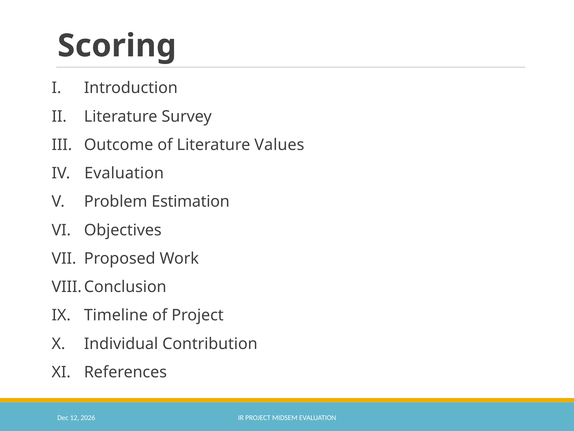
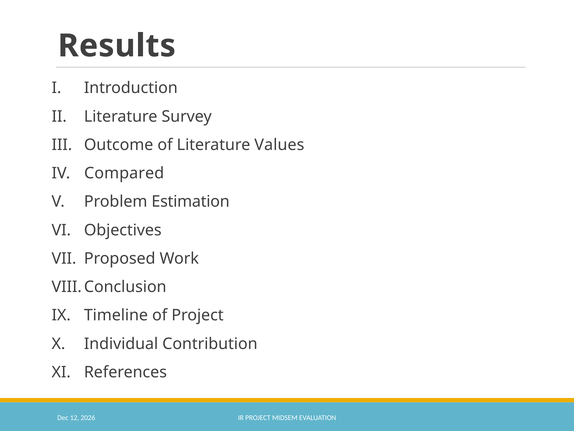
Scoring: Scoring -> Results
Evaluation at (124, 173): Evaluation -> Compared
